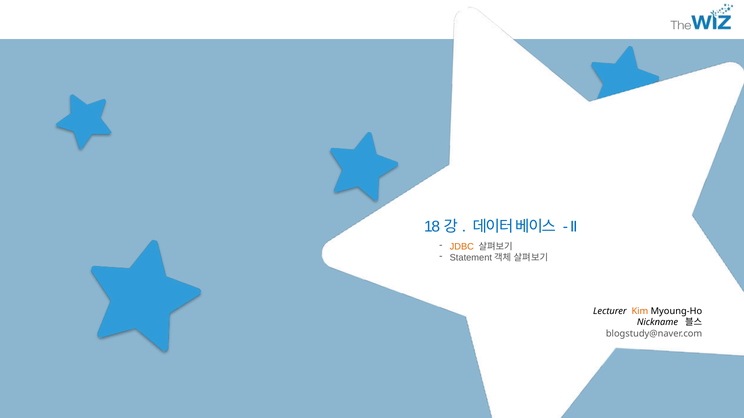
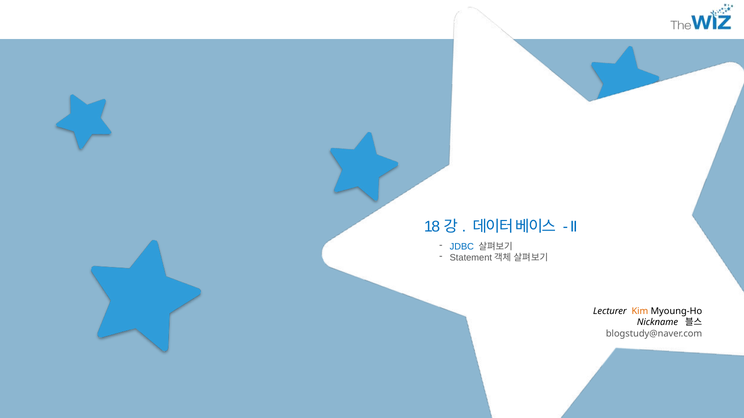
JDBC colour: orange -> blue
